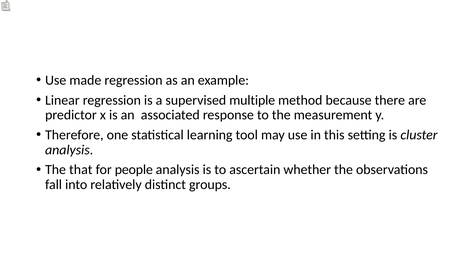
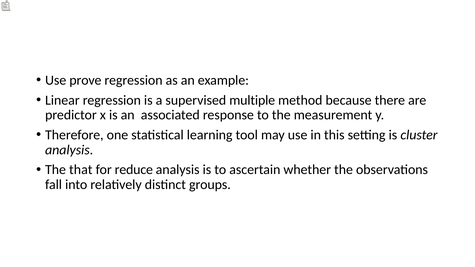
made: made -> prove
people: people -> reduce
